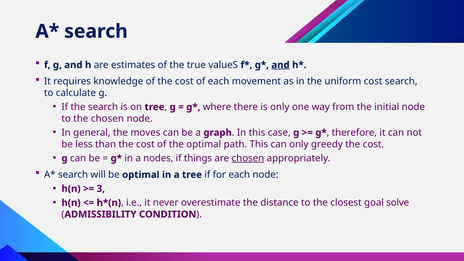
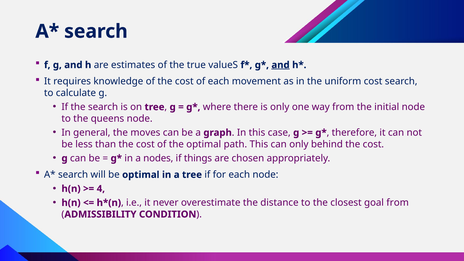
the chosen: chosen -> queens
greedy: greedy -> behind
chosen at (248, 158) underline: present -> none
3: 3 -> 4
goal solve: solve -> from
